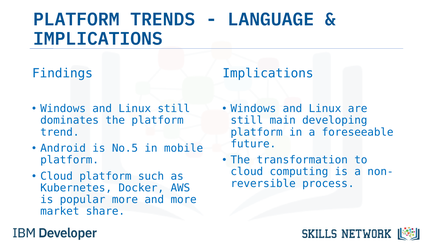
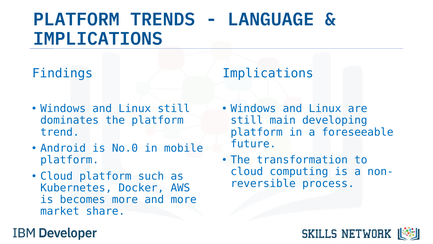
No.5: No.5 -> No.0
popular: popular -> becomes
